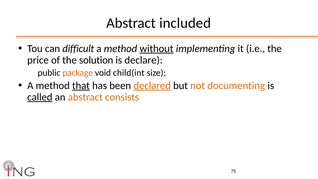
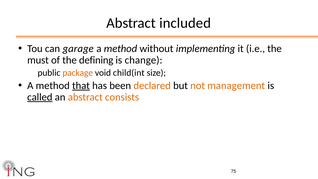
difficult: difficult -> garage
without underline: present -> none
price: price -> must
solution: solution -> defining
declare: declare -> change
declared underline: present -> none
documenting: documenting -> management
